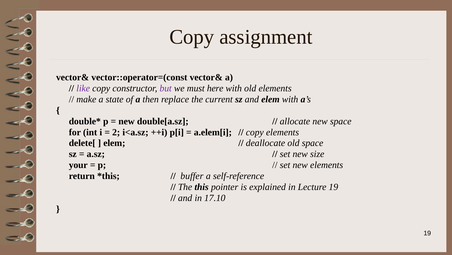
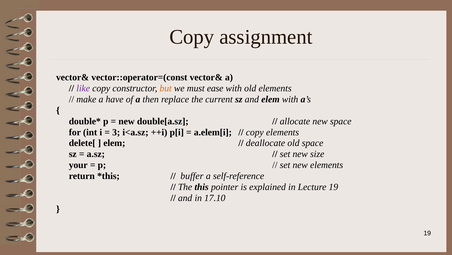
but colour: purple -> orange
here: here -> ease
state: state -> have
2: 2 -> 3
